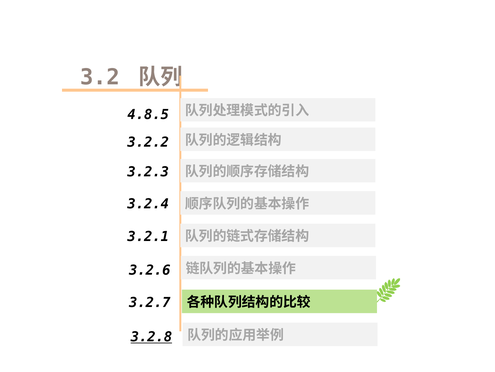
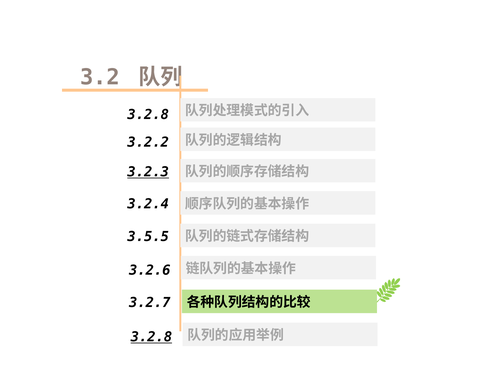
4.8.5 at (148, 114): 4.8.5 -> 3.2.8
3.2.3 underline: none -> present
3.2.1: 3.2.1 -> 3.5.5
